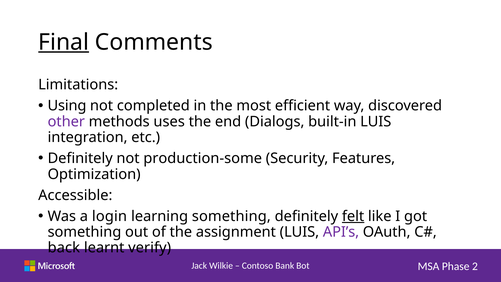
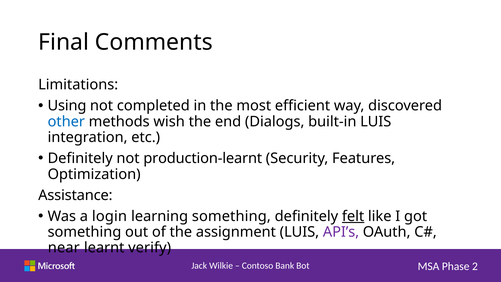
Final underline: present -> none
other colour: purple -> blue
uses: uses -> wish
production-some: production-some -> production-learnt
Accessible: Accessible -> Assistance
back: back -> near
